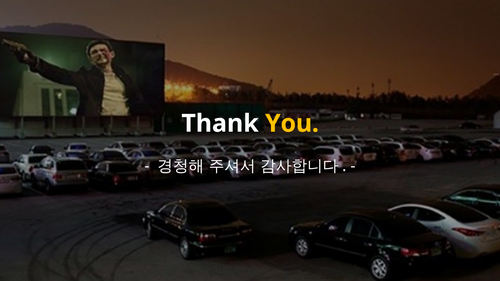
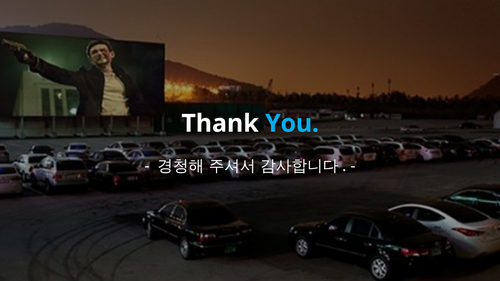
You colour: yellow -> light blue
